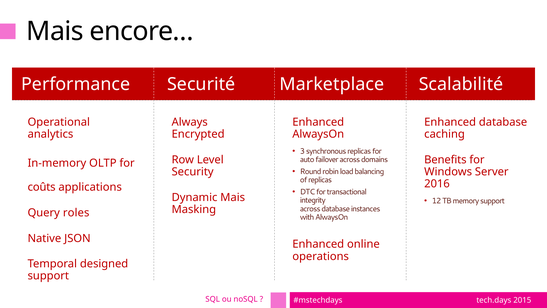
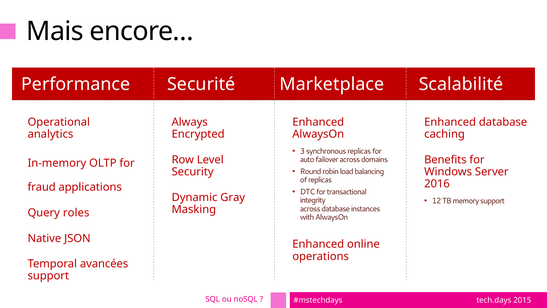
coûts: coûts -> fraud
Dynamic Mais: Mais -> Gray
designed: designed -> avancées
